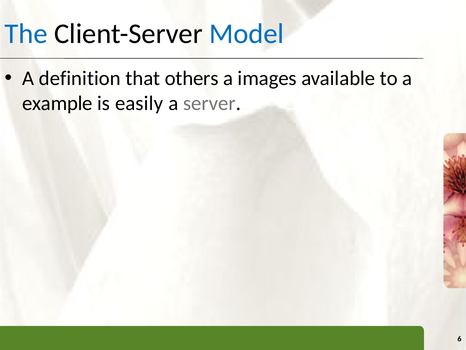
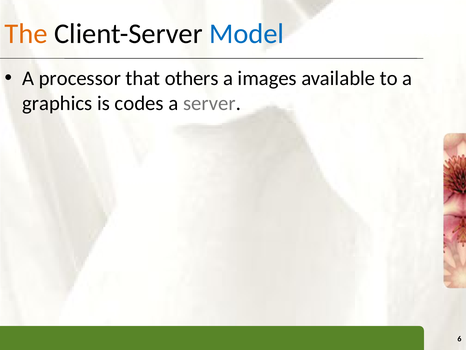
The colour: blue -> orange
definition: definition -> processor
example: example -> graphics
easily: easily -> codes
